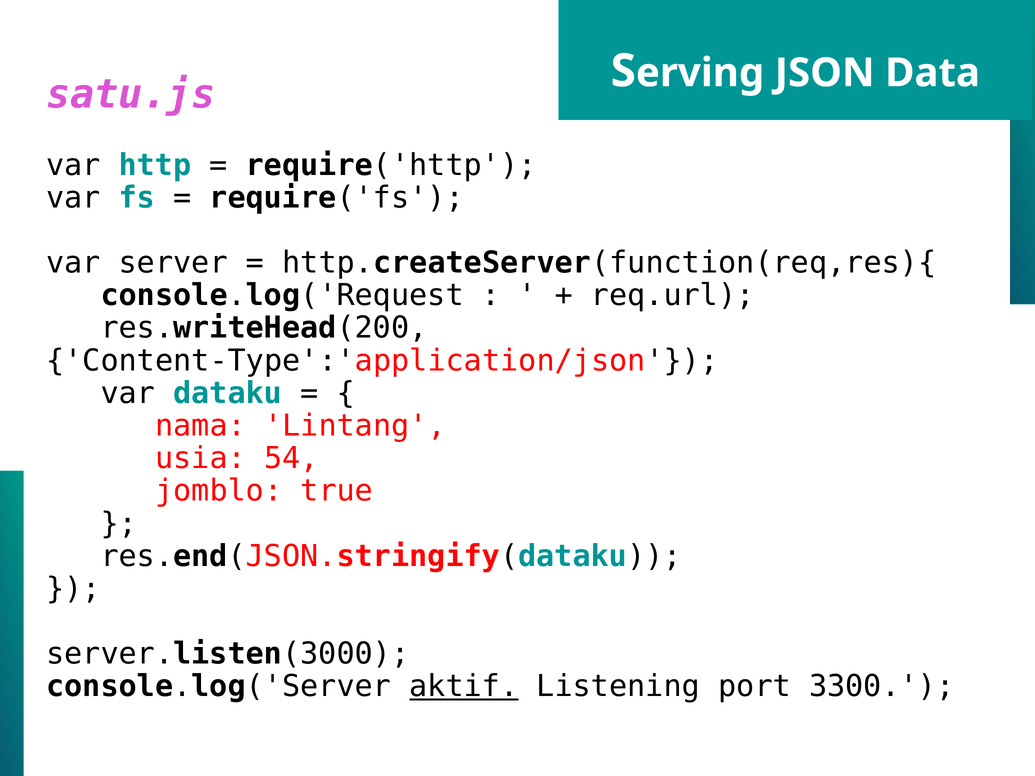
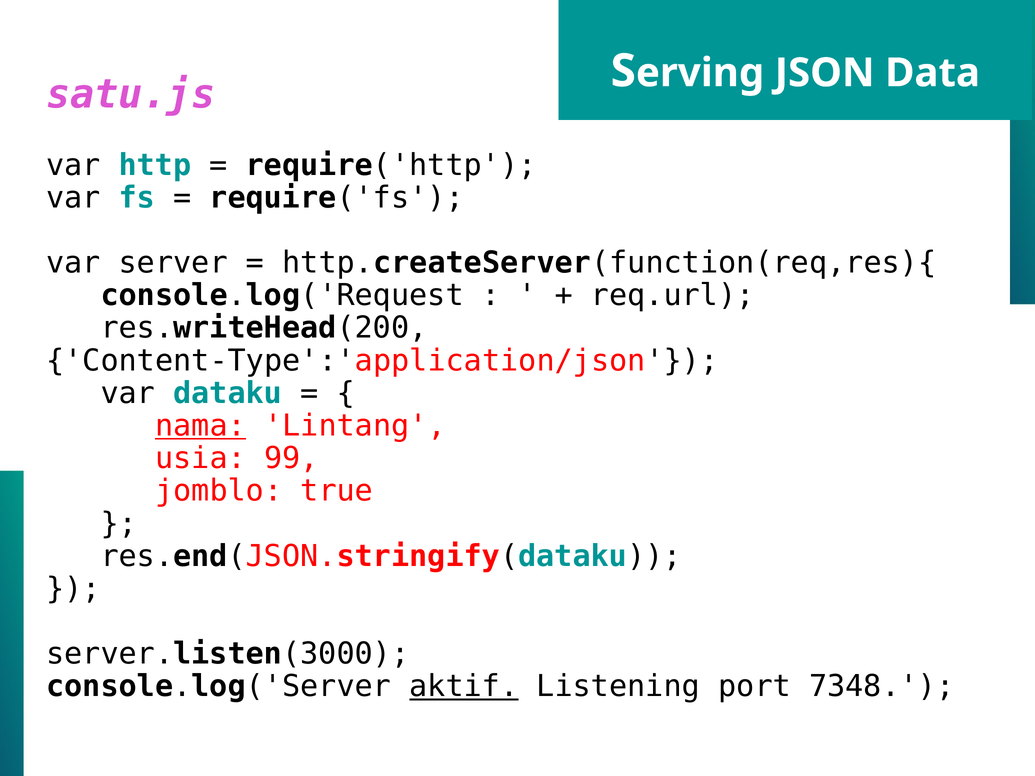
nama underline: none -> present
54: 54 -> 99
3300: 3300 -> 7348
